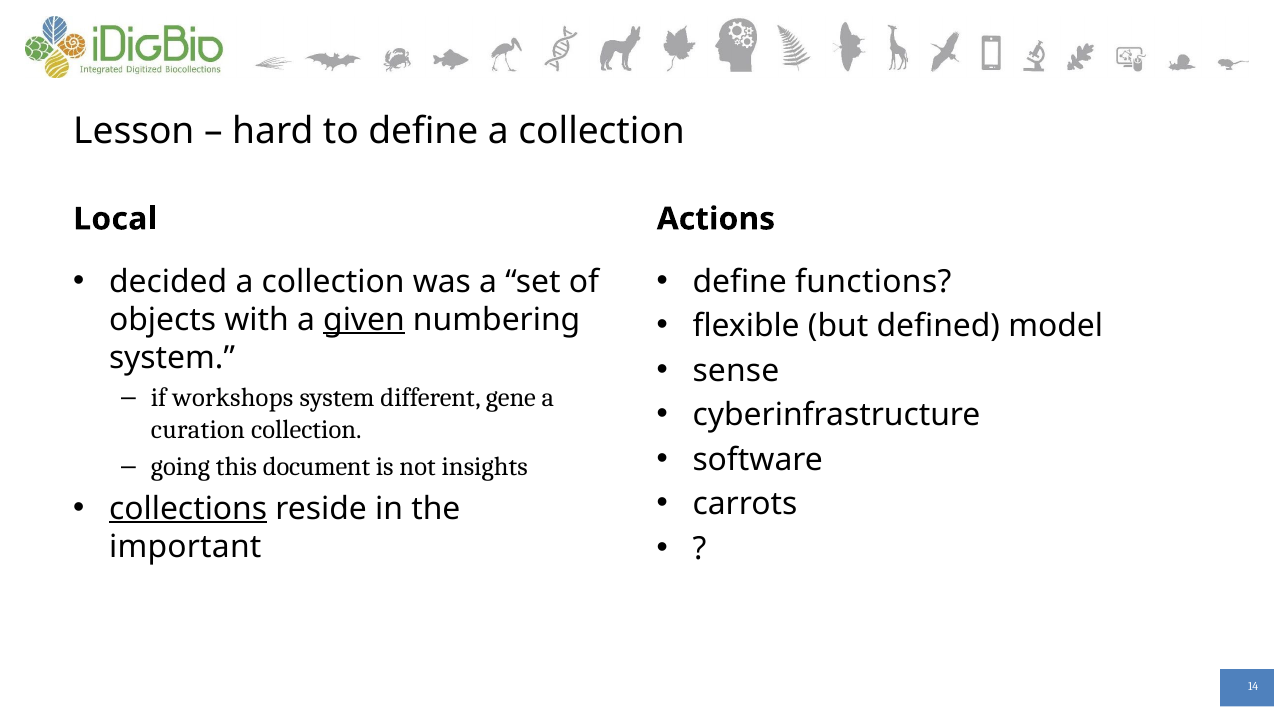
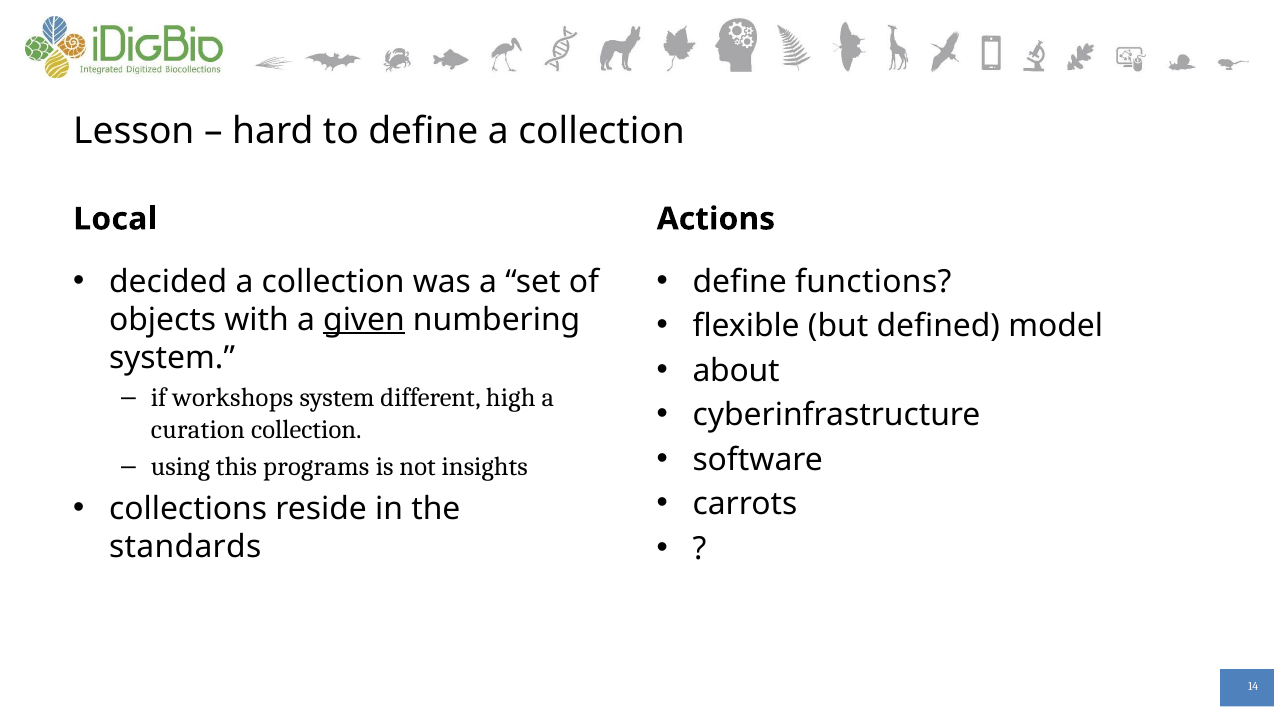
sense: sense -> about
gene: gene -> high
going: going -> using
document: document -> programs
collections underline: present -> none
important: important -> standards
